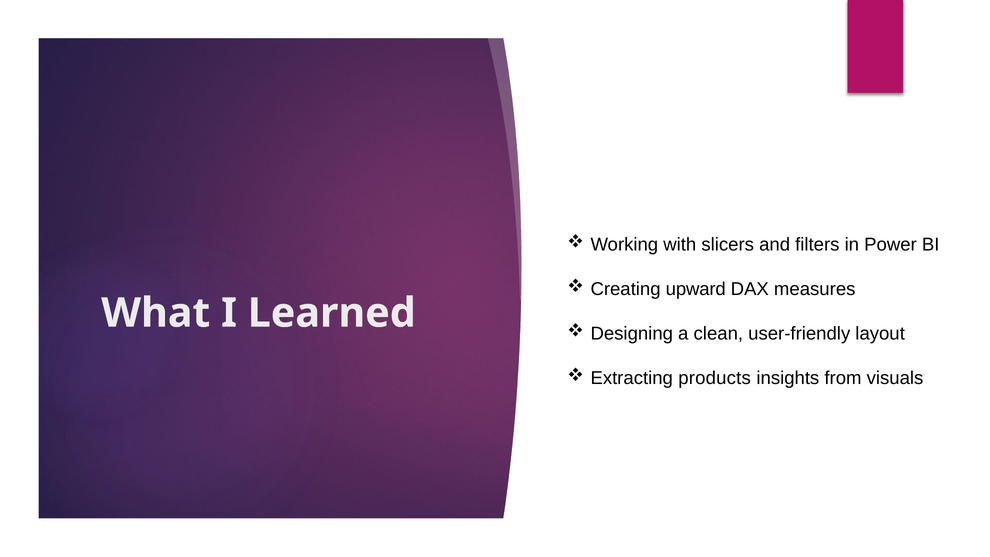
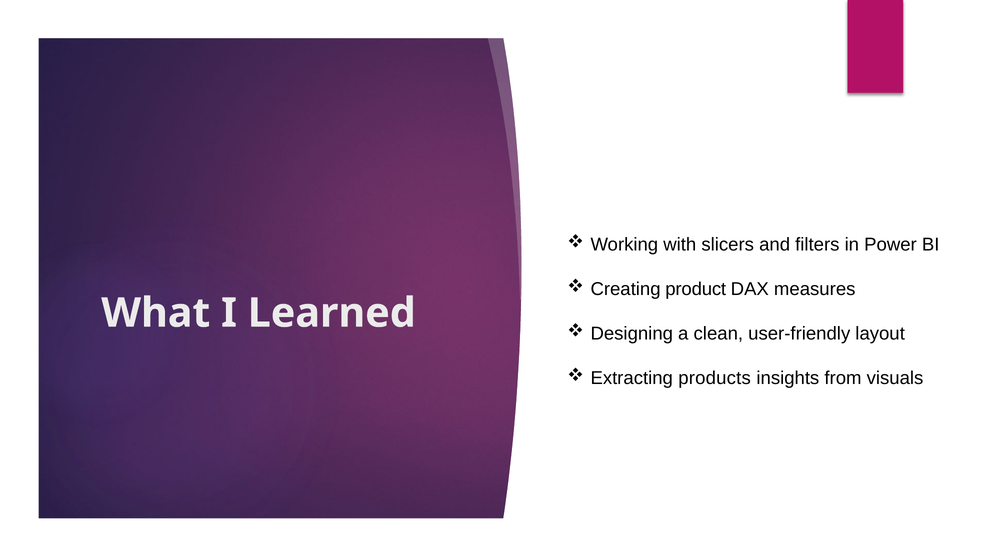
upward: upward -> product
